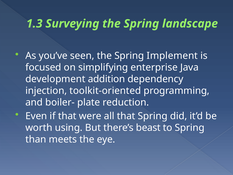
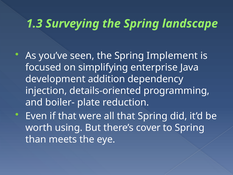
toolkit-oriented: toolkit-oriented -> details-oriented
beast: beast -> cover
